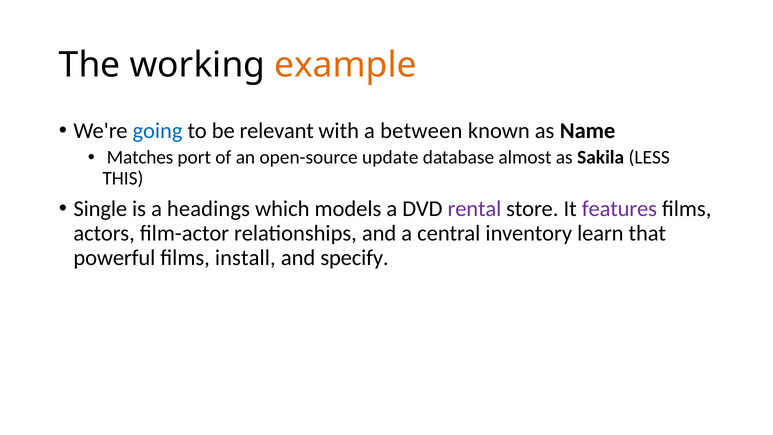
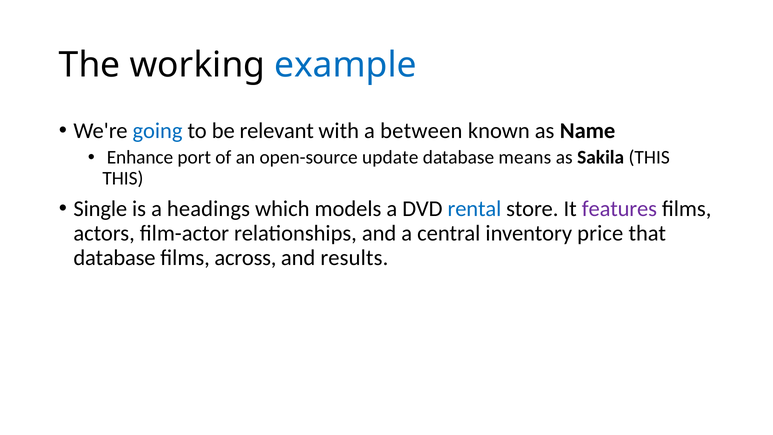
example colour: orange -> blue
Matches: Matches -> Enhance
almost: almost -> means
Sakila LESS: LESS -> THIS
rental colour: purple -> blue
learn: learn -> price
powerful at (114, 258): powerful -> database
install: install -> across
specify: specify -> results
